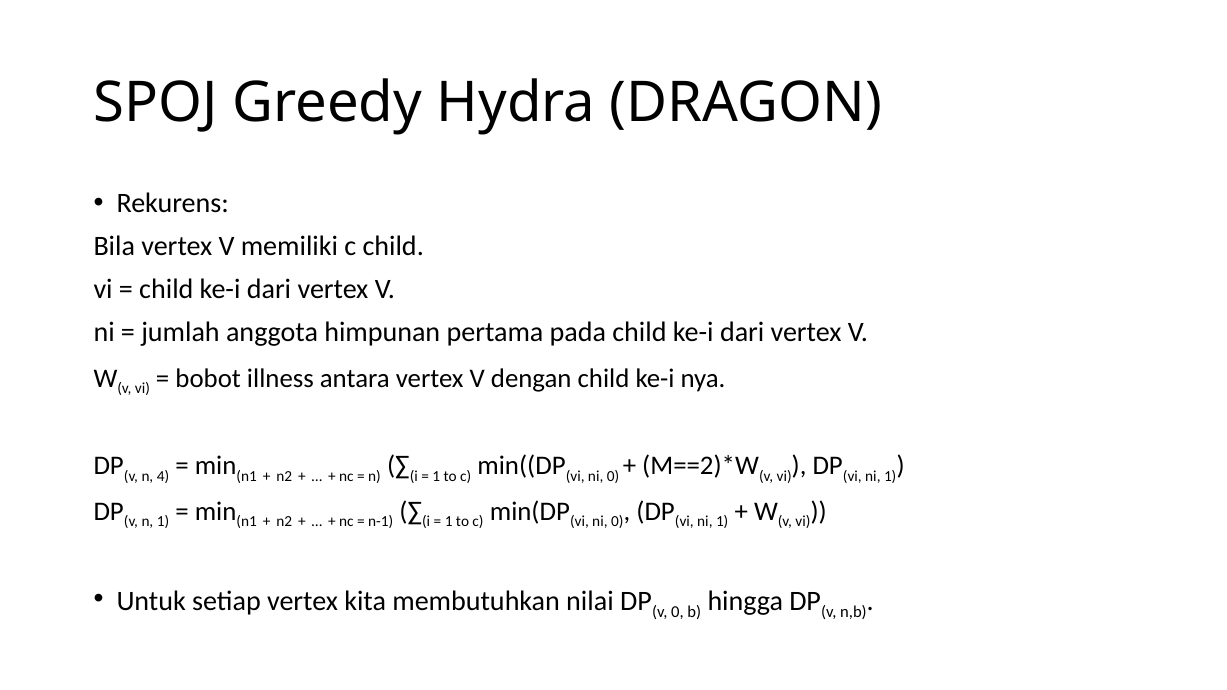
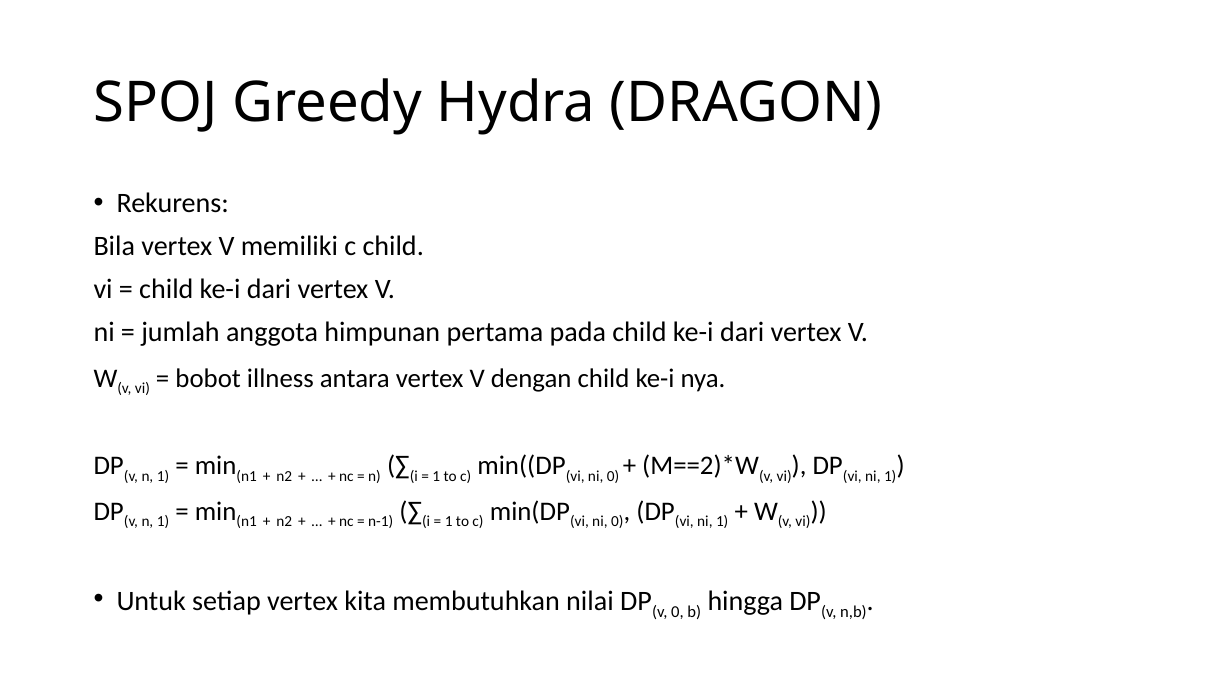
4 at (163, 476): 4 -> 1
